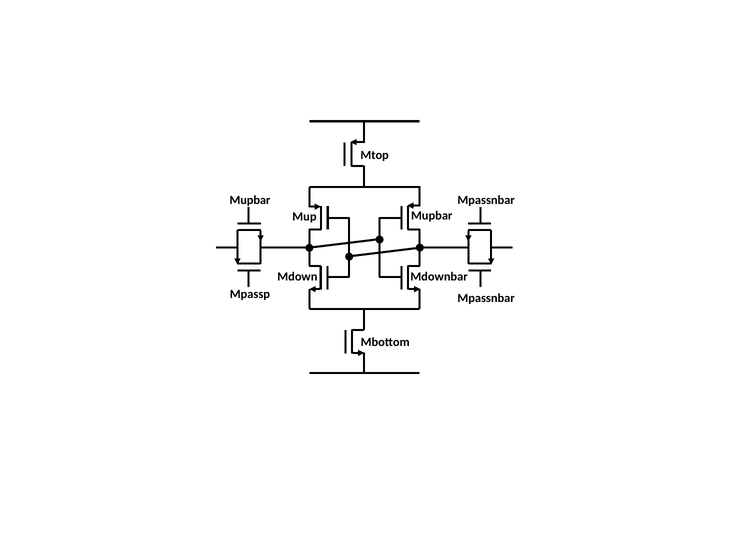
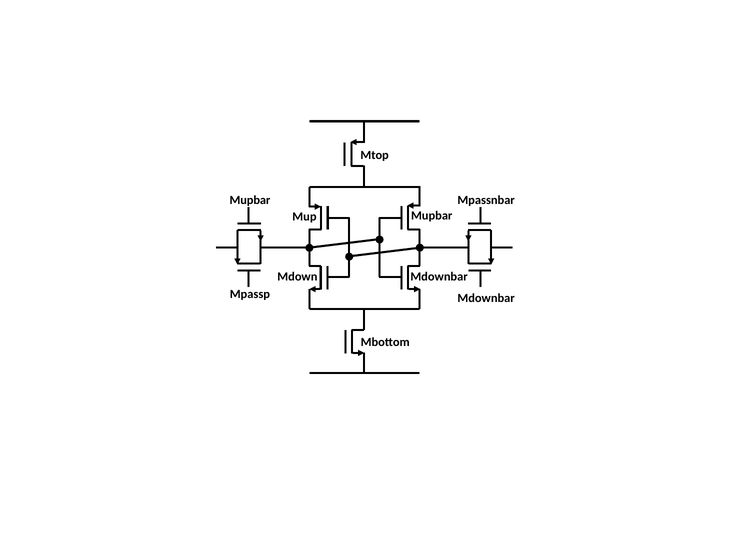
Mpassnbar at (486, 298): Mpassnbar -> Mdownbar
